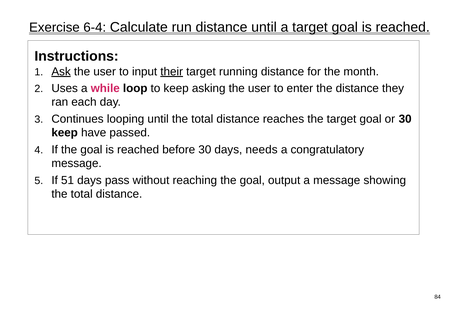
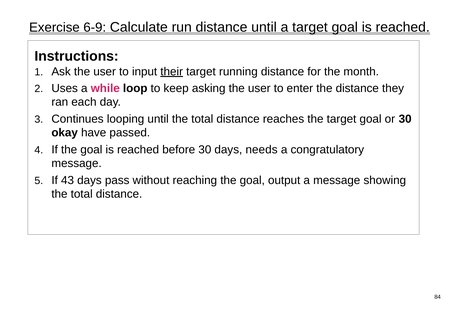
6-4: 6-4 -> 6-9
Ask underline: present -> none
keep at (65, 133): keep -> okay
51: 51 -> 43
